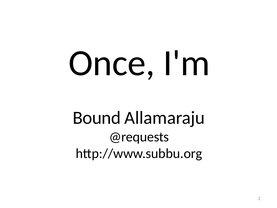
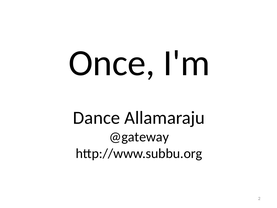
Bound: Bound -> Dance
@requests: @requests -> @gateway
